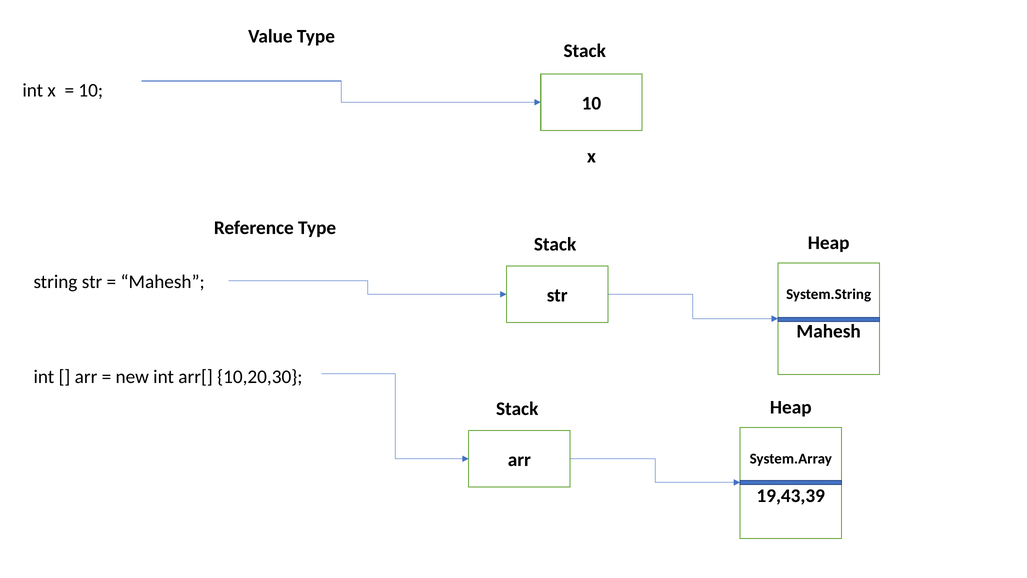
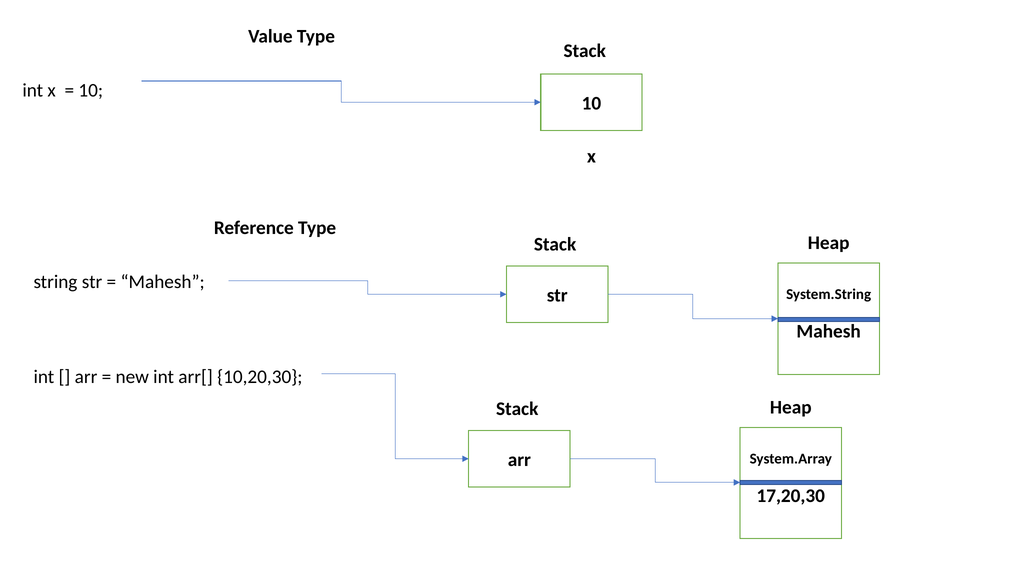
19,43,39: 19,43,39 -> 17,20,30
